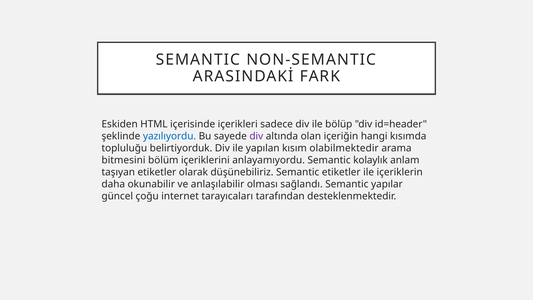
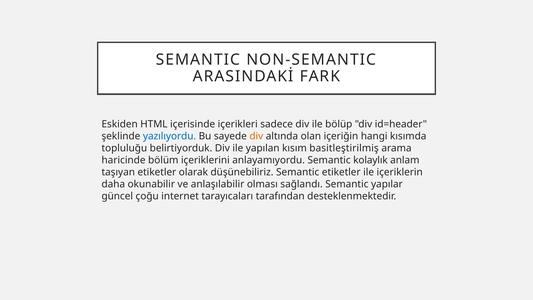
div at (256, 136) colour: purple -> orange
olabilmektedir: olabilmektedir -> basitleştirilmiş
bitmesini: bitmesini -> haricinde
